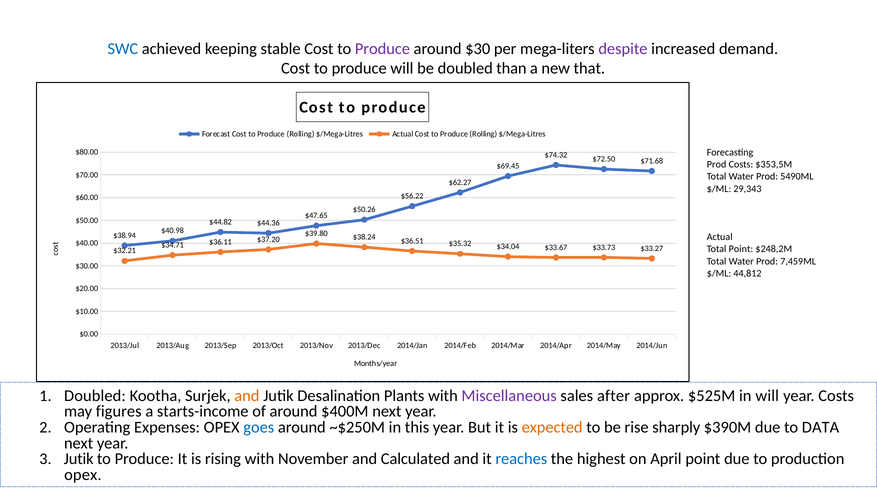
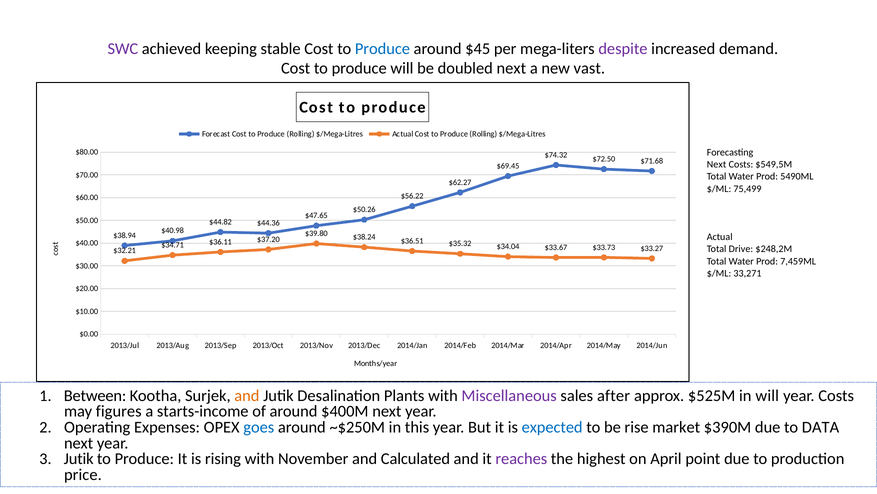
SWC at (123, 49) colour: blue -> purple
Produce at (382, 49) colour: purple -> blue
$30: $30 -> $45
doubled than: than -> next
that: that -> vast
Prod at (717, 164): Prod -> Next
$353,5M: $353,5M -> $549,5M
29,343: 29,343 -> 75,499
Total Point: Point -> Drive
44,812: 44,812 -> 33,271
Doubled at (95, 395): Doubled -> Between
expected colour: orange -> blue
sharply: sharply -> market
reaches colour: blue -> purple
opex at (83, 474): opex -> price
